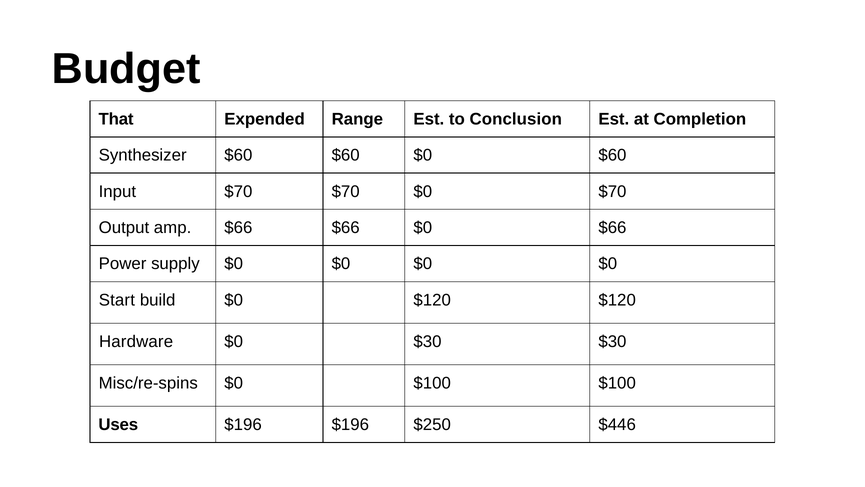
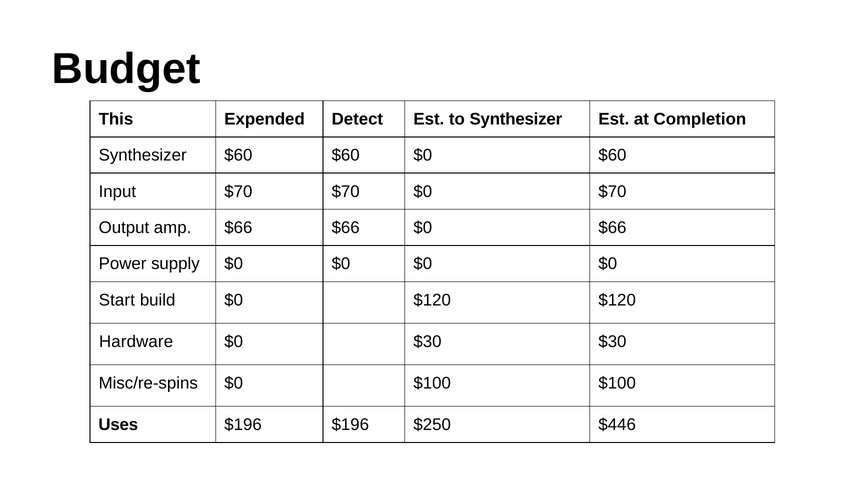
That: That -> This
Range: Range -> Detect
to Conclusion: Conclusion -> Synthesizer
